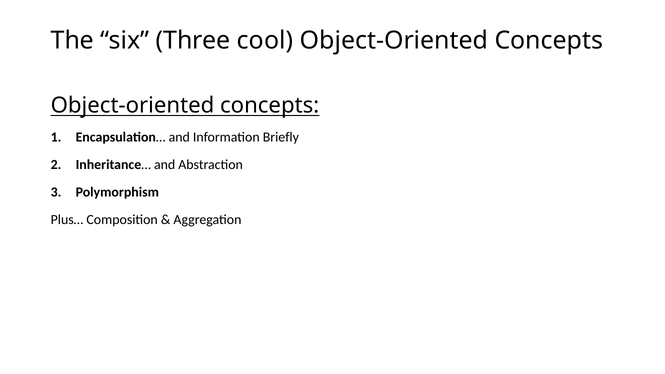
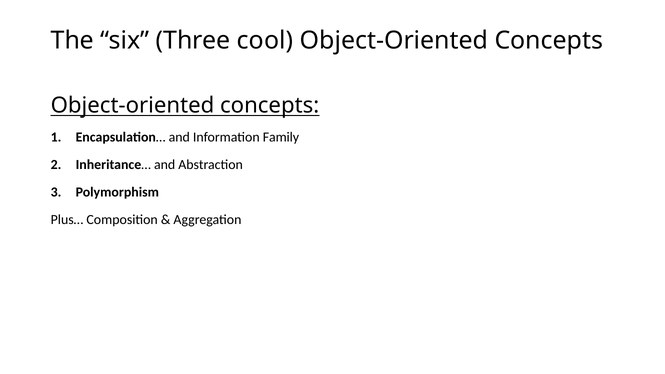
Briefly: Briefly -> Family
